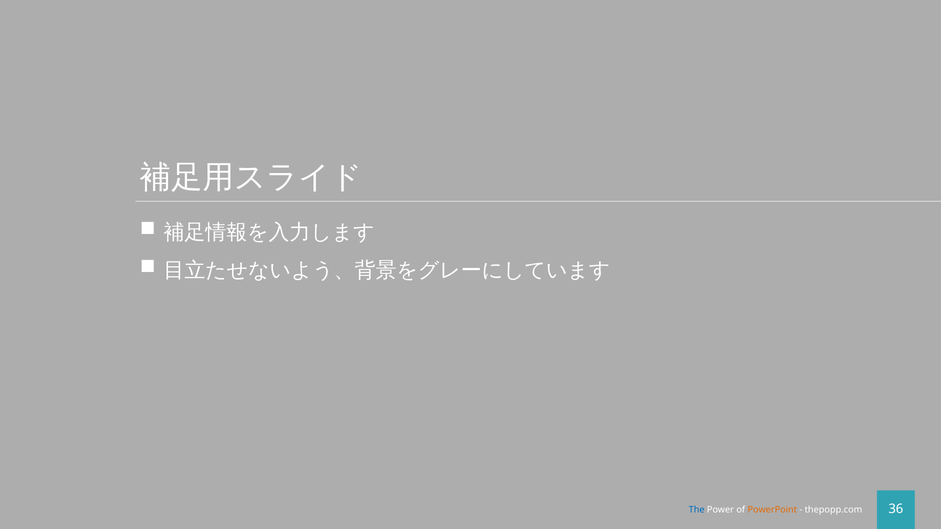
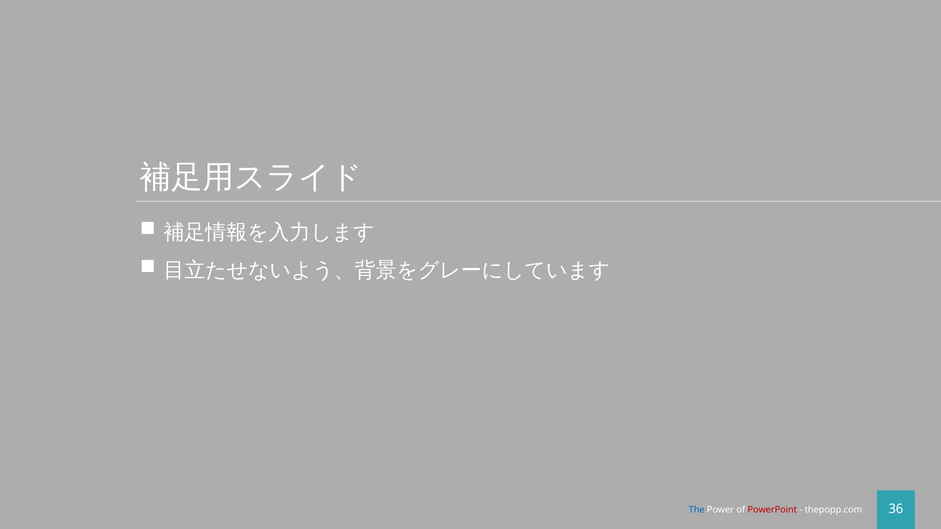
PowerPoint colour: orange -> red
